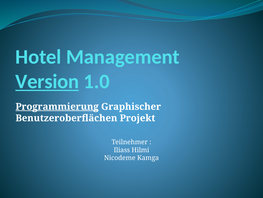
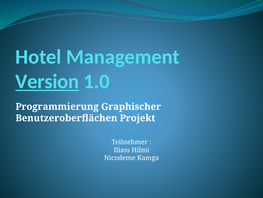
Programmierung underline: present -> none
